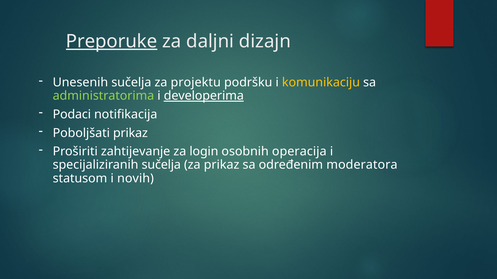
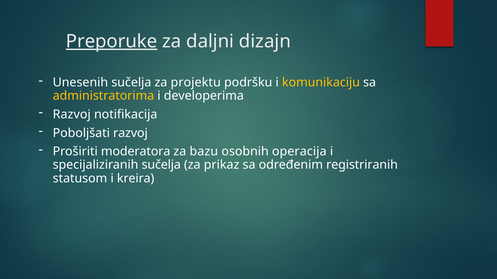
administratorima colour: light green -> yellow
developerima underline: present -> none
Podaci at (72, 115): Podaci -> Razvoj
Poboljšati prikaz: prikaz -> razvoj
zahtijevanje: zahtijevanje -> moderatora
login: login -> bazu
moderatora: moderatora -> registriranih
novih: novih -> kreira
